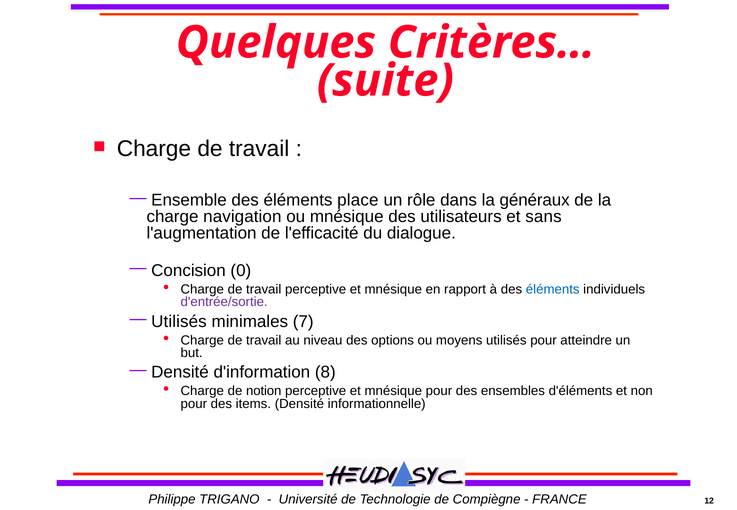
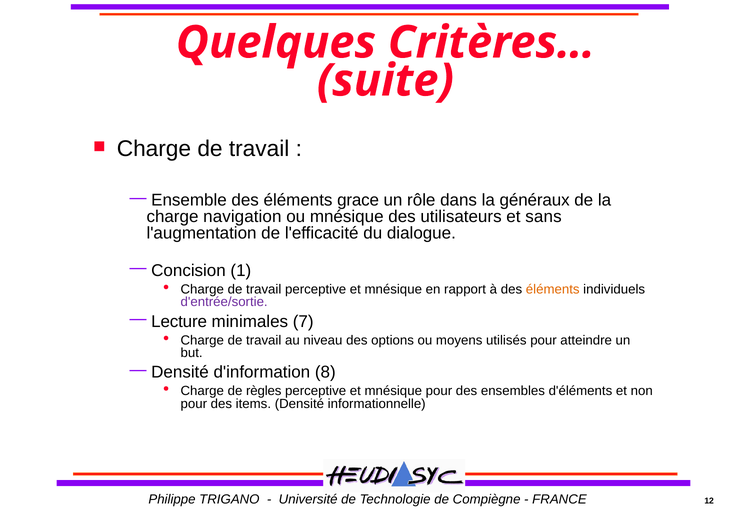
place: place -> grace
0: 0 -> 1
éléments at (553, 290) colour: blue -> orange
Utilisés at (179, 322): Utilisés -> Lecture
notion: notion -> règles
